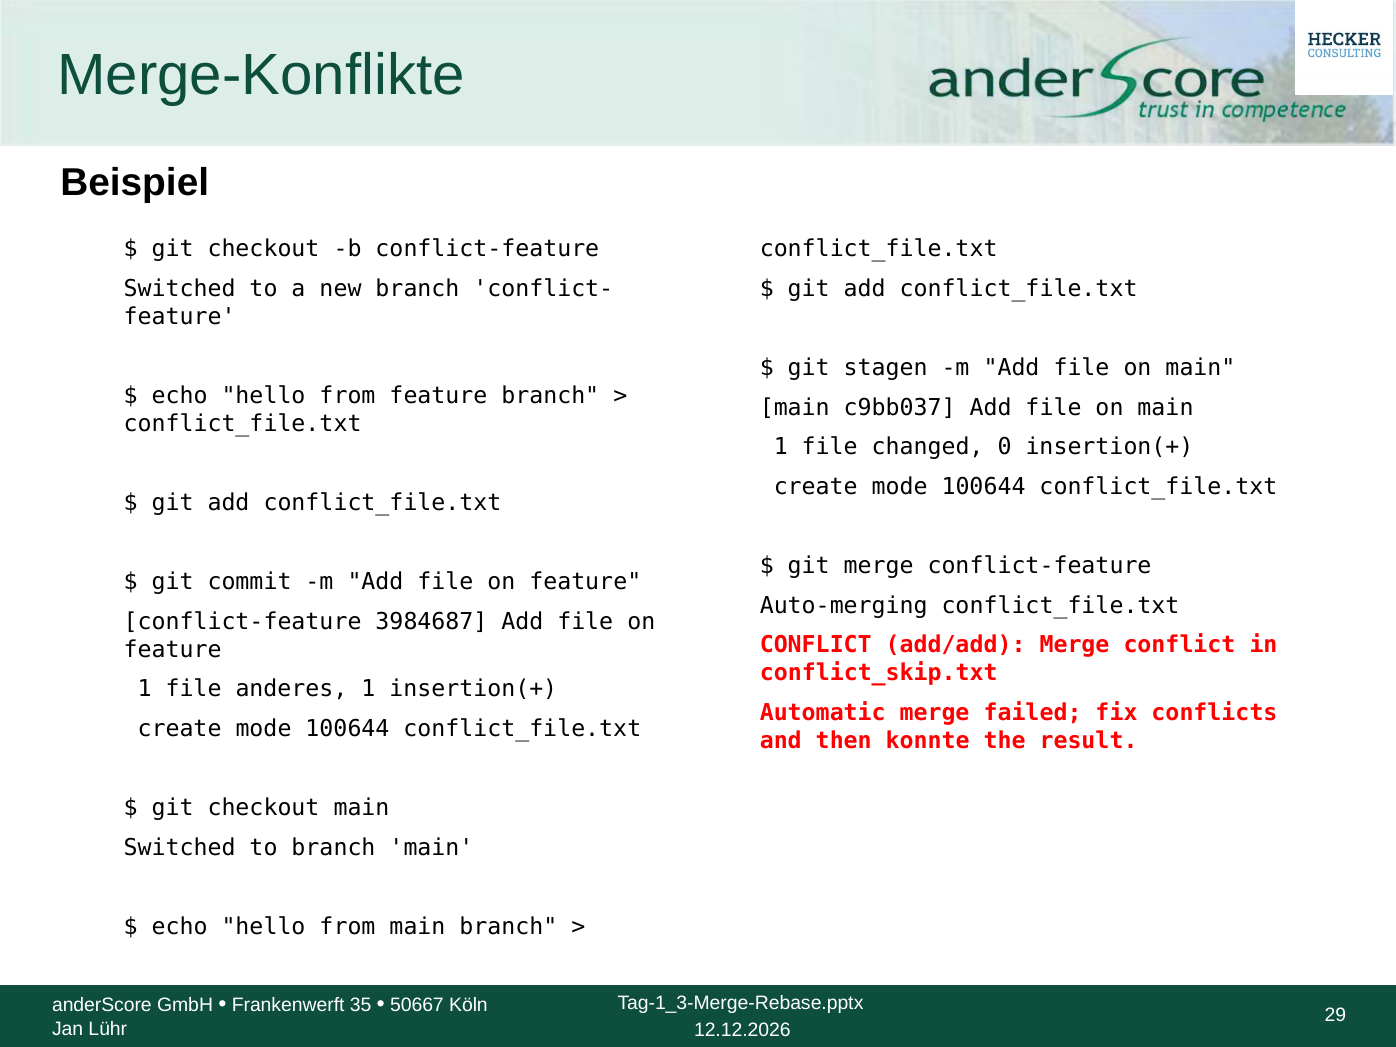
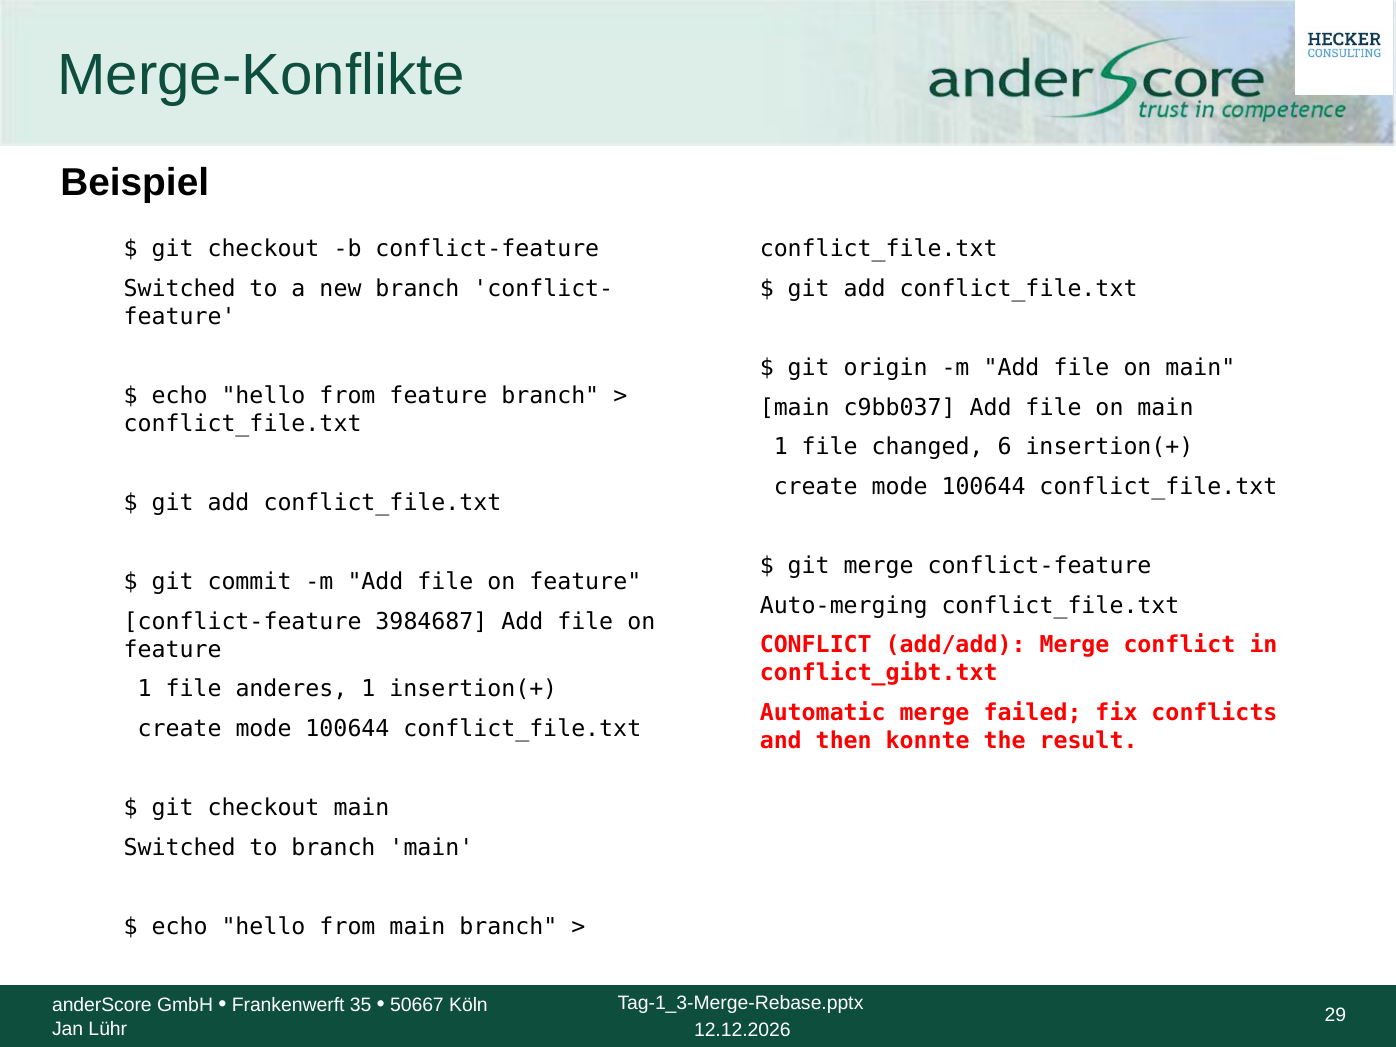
stagen: stagen -> origin
0: 0 -> 6
conflict_skip.txt: conflict_skip.txt -> conflict_gibt.txt
